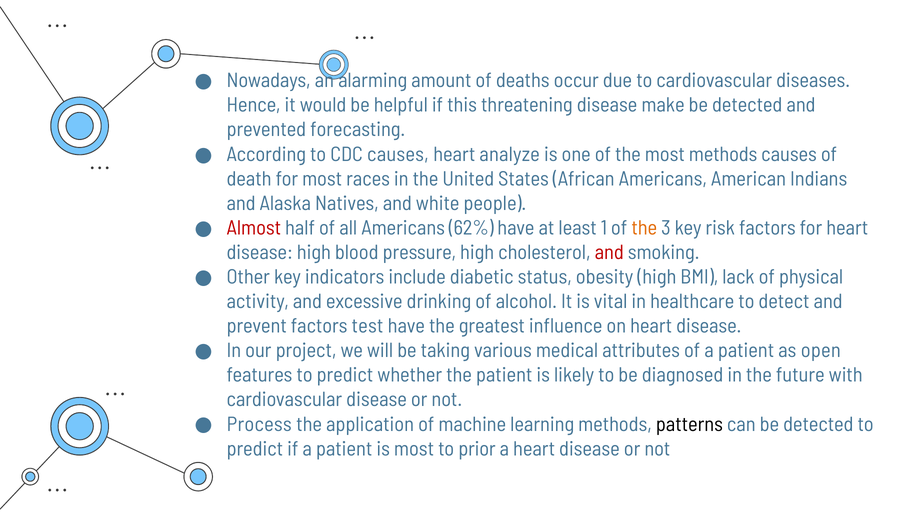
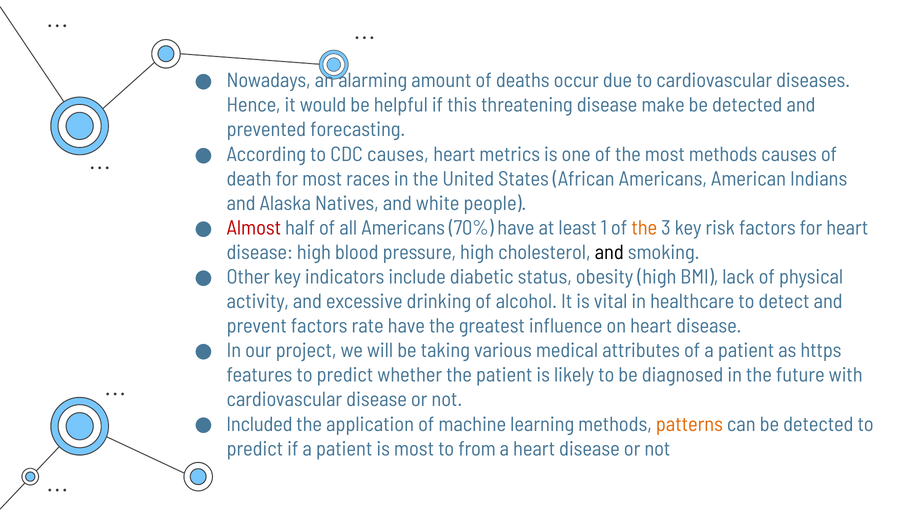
analyze: analyze -> metrics
62%: 62% -> 70%
and at (609, 253) colour: red -> black
test: test -> rate
open: open -> https
Process: Process -> Included
patterns colour: black -> orange
prior: prior -> from
